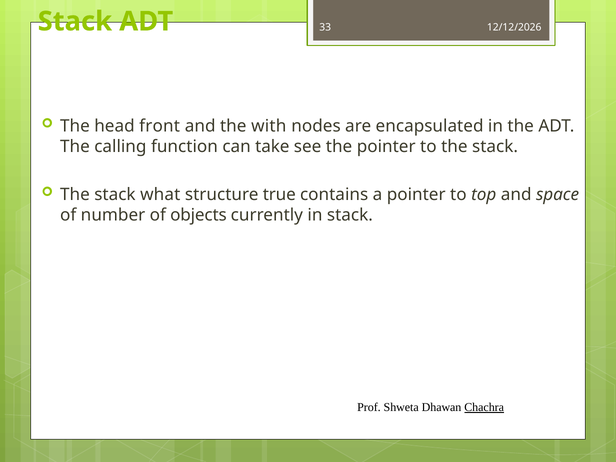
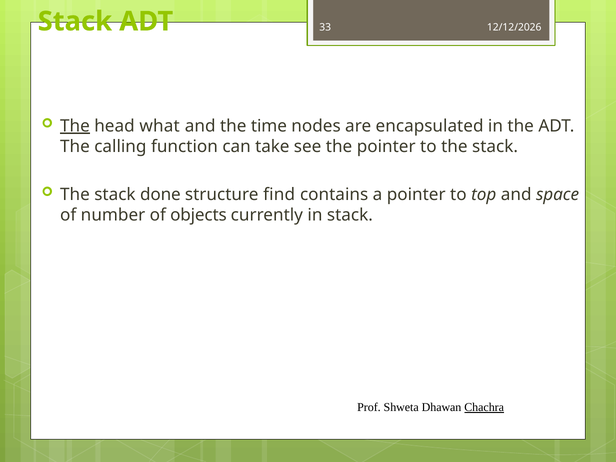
The at (75, 126) underline: none -> present
front: front -> what
with: with -> time
what: what -> done
true: true -> find
